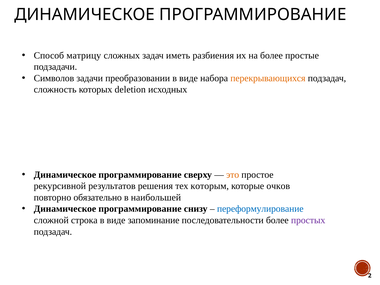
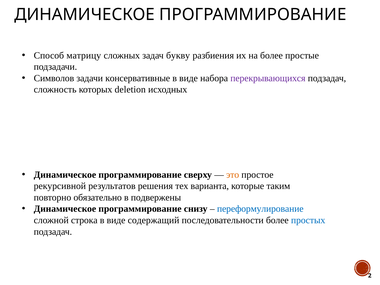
иметь: иметь -> букву
преобразовании: преобразовании -> консервативные
перекрывающихся colour: orange -> purple
которым: которым -> варианта
очков: очков -> таким
наибольшей: наибольшей -> подвержены
запоминание: запоминание -> содержащий
простых colour: purple -> blue
